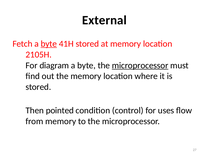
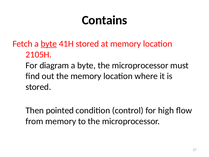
External: External -> Contains
microprocessor at (140, 65) underline: present -> none
uses: uses -> high
